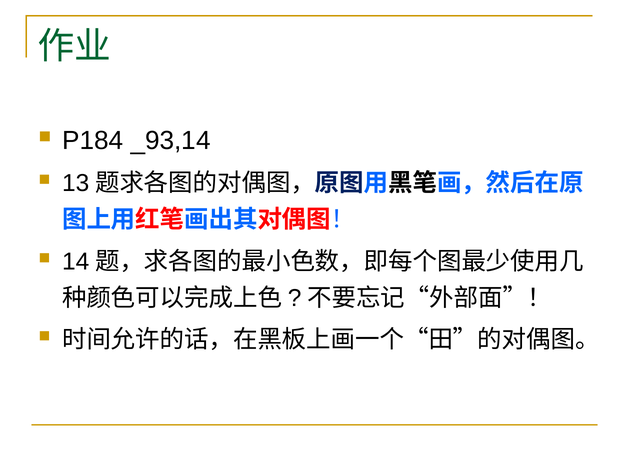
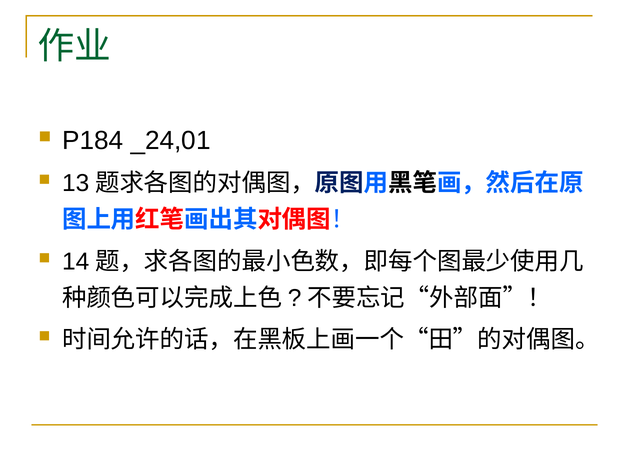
_93,14: _93,14 -> _24,01
